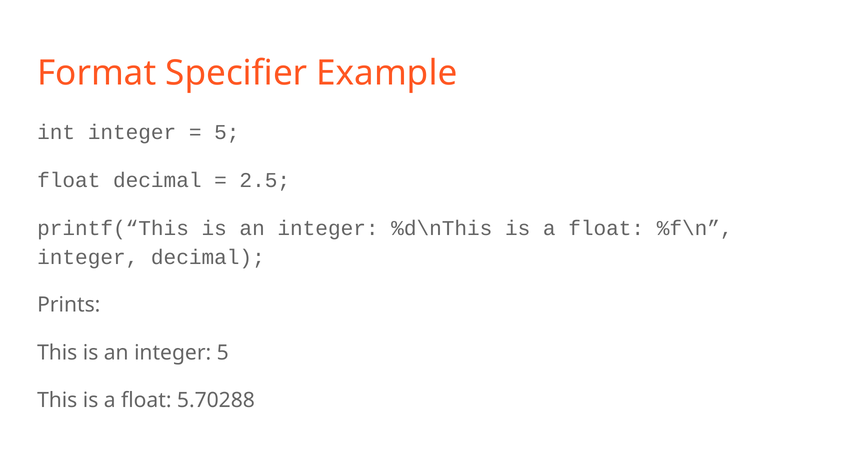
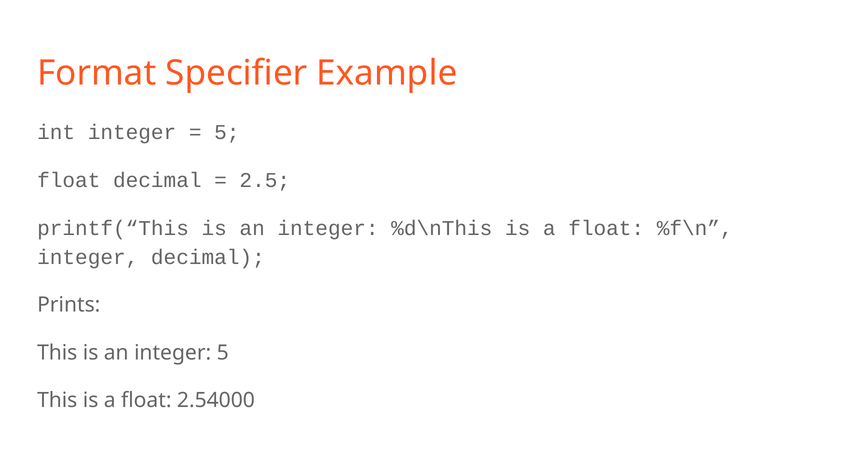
5.70288: 5.70288 -> 2.54000
